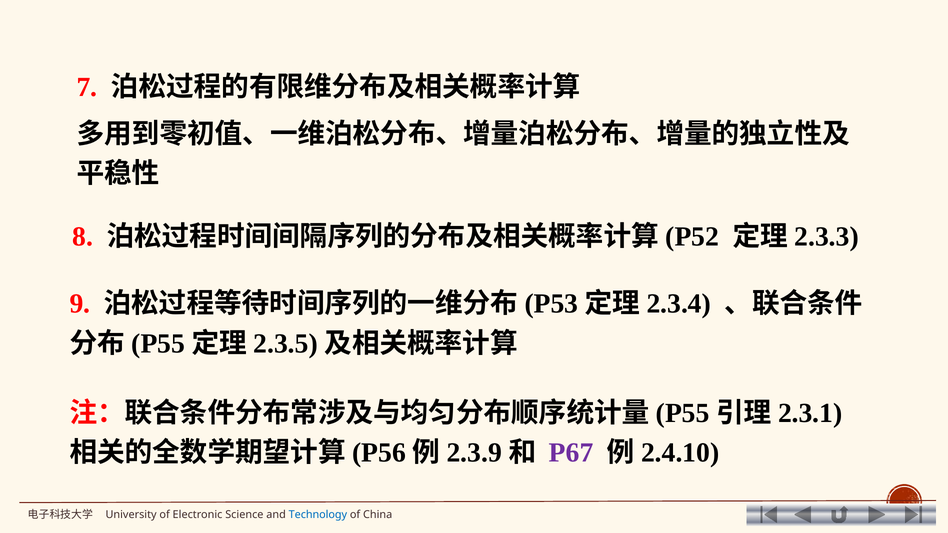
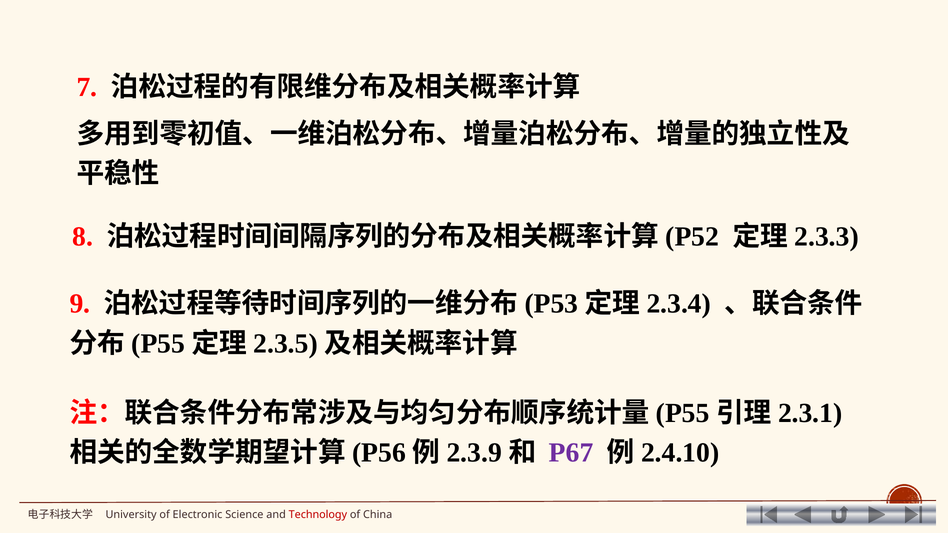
Technology colour: blue -> red
